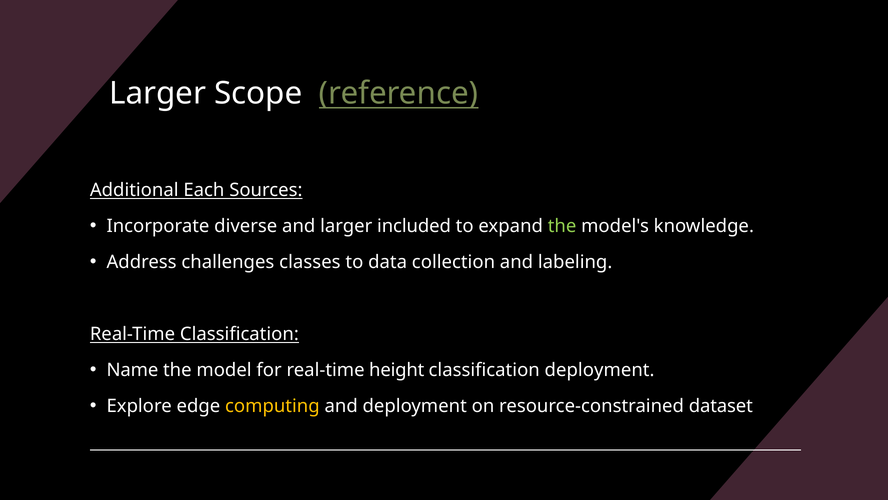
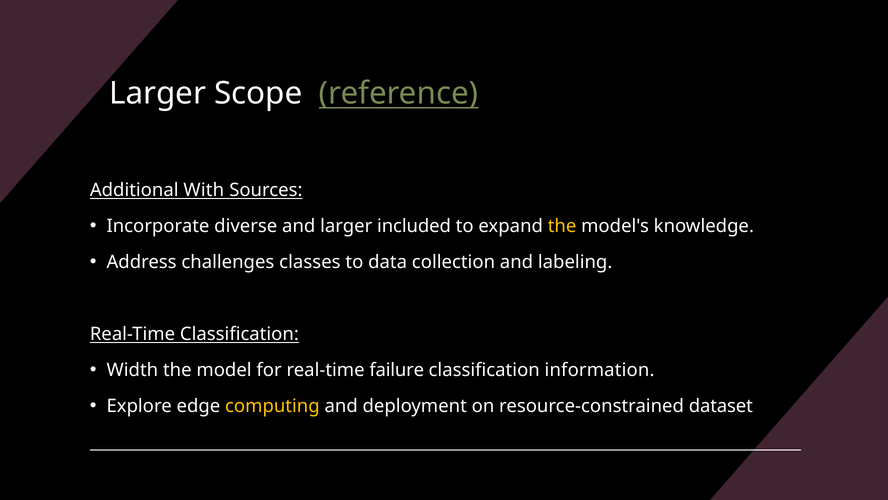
Each: Each -> With
the at (562, 226) colour: light green -> yellow
Name: Name -> Width
height: height -> failure
classification deployment: deployment -> information
